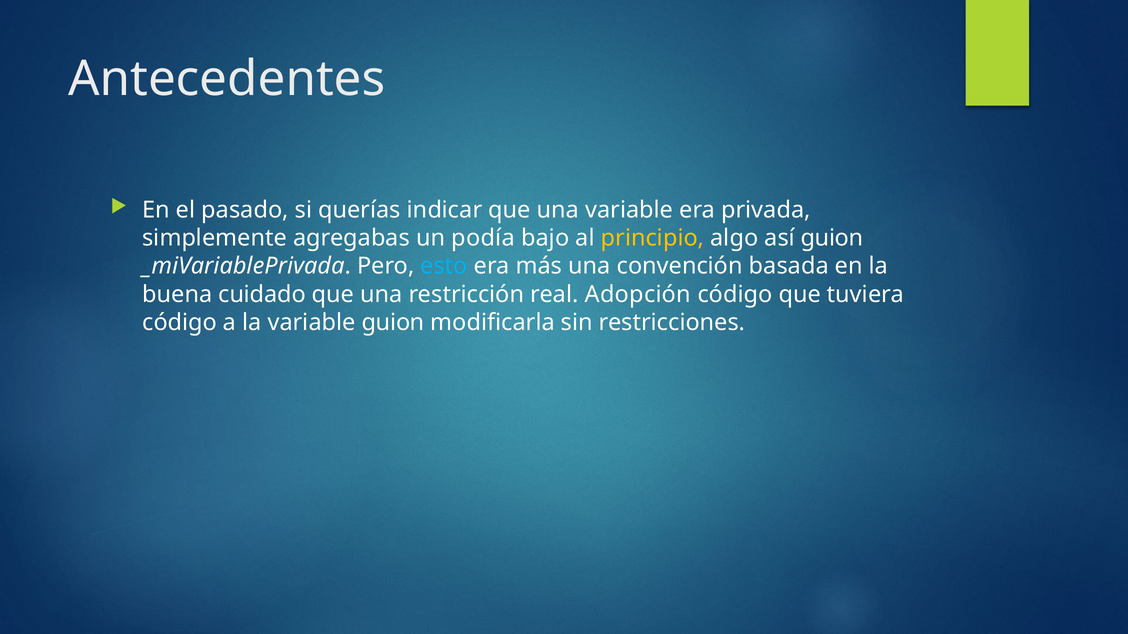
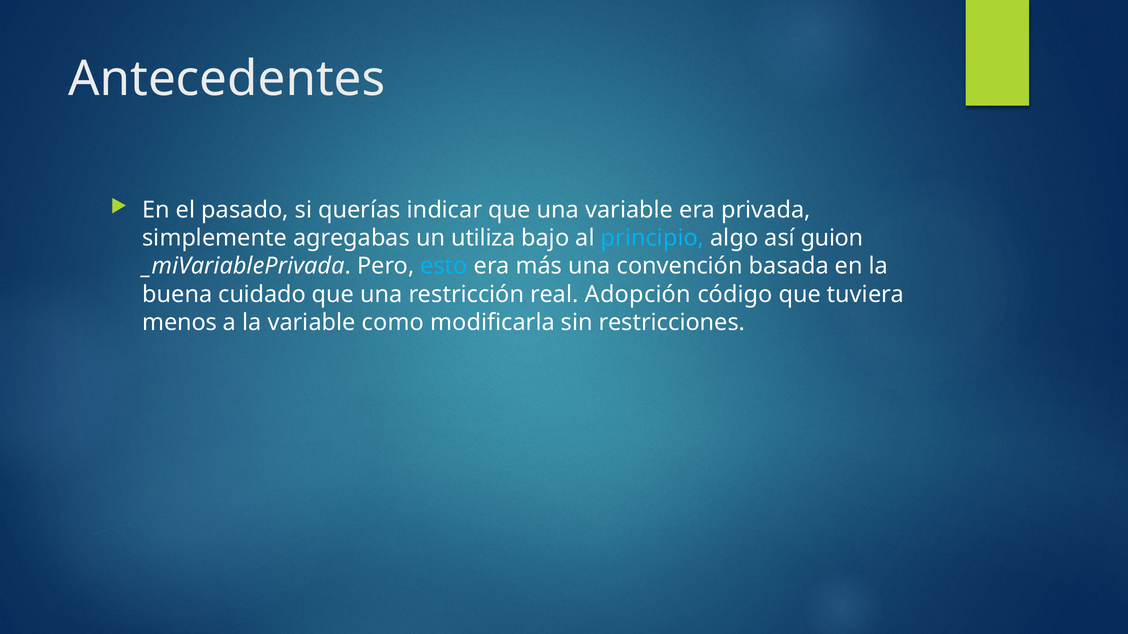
podía: podía -> utiliza
principio colour: yellow -> light blue
código at (180, 323): código -> menos
variable guion: guion -> como
